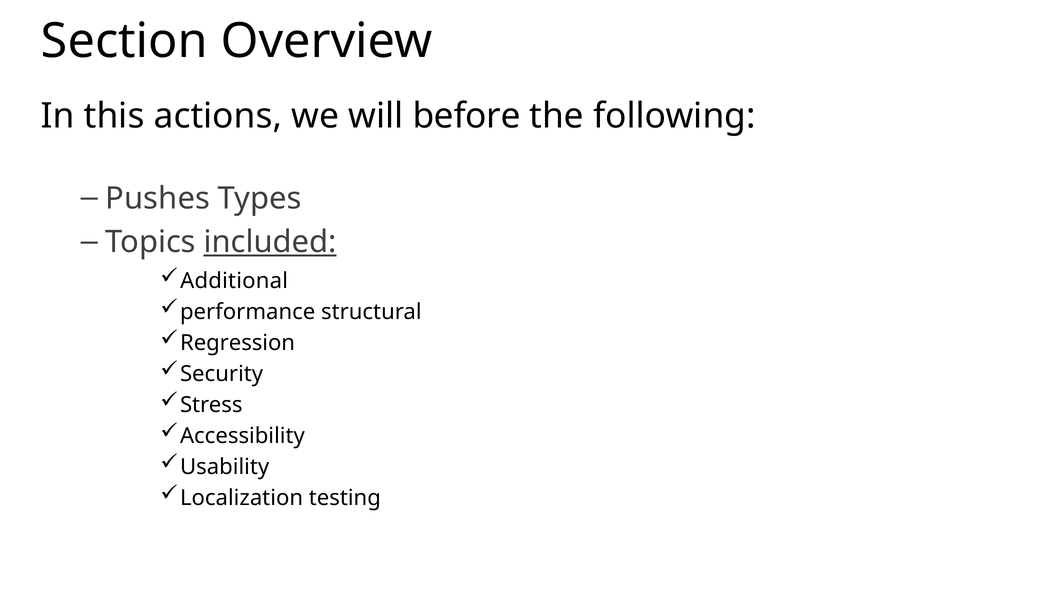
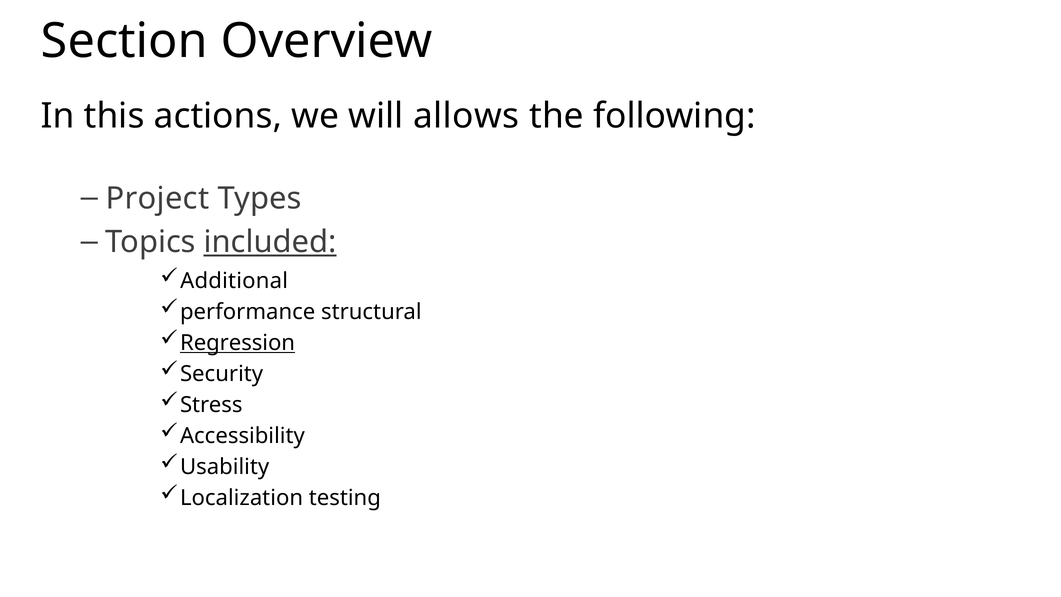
before: before -> allows
Pushes: Pushes -> Project
Regression underline: none -> present
